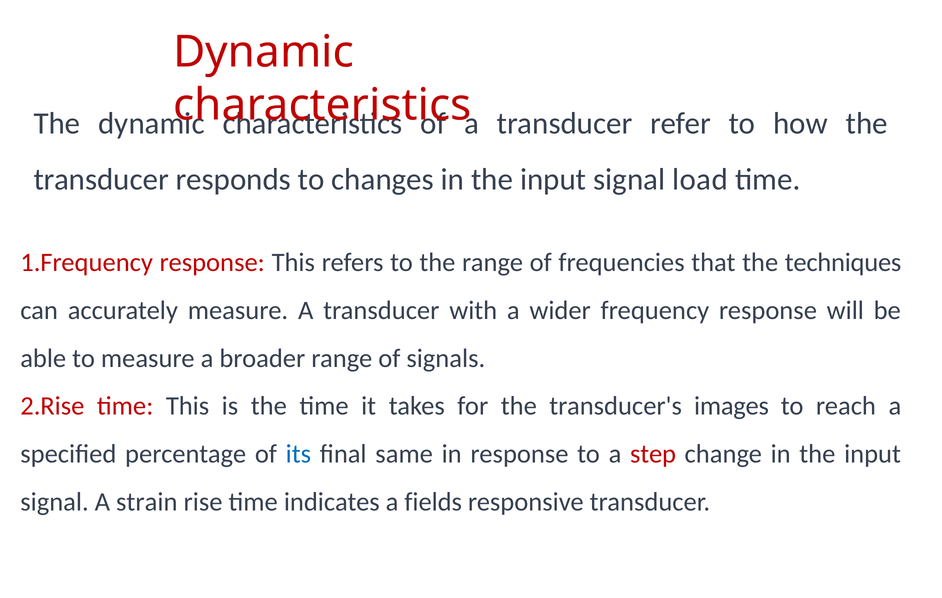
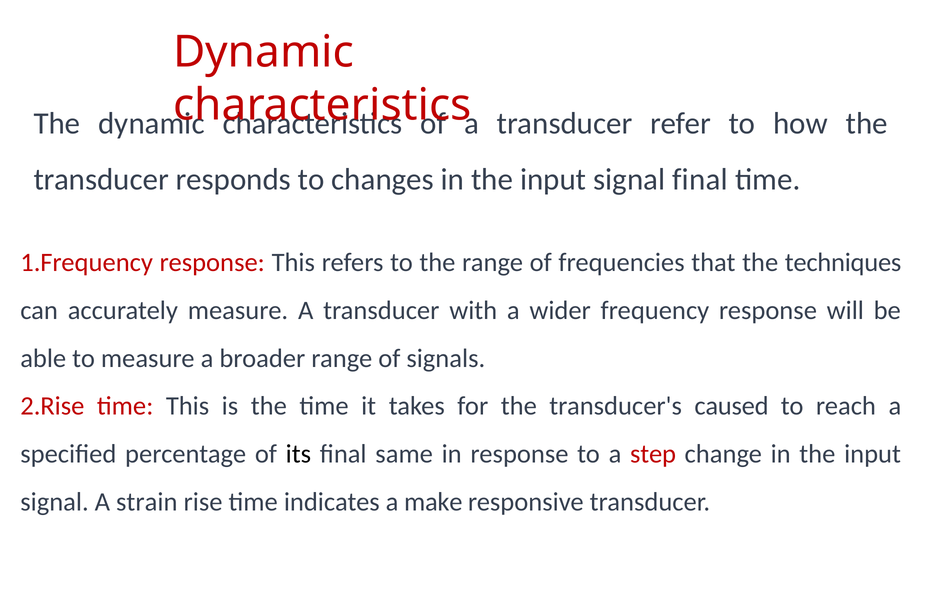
signal load: load -> final
images: images -> caused
its colour: blue -> black
fields: fields -> make
